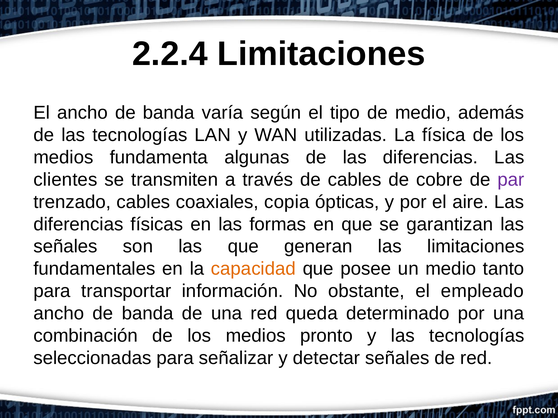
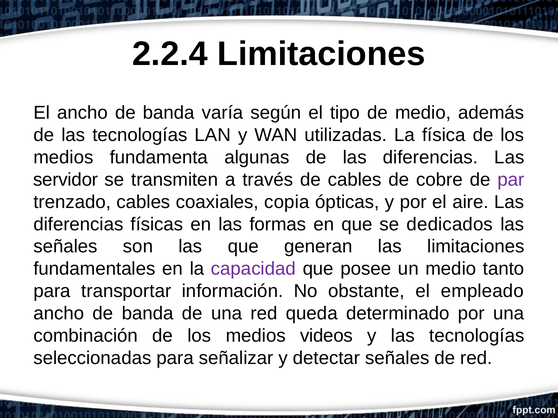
clientes: clientes -> servidor
garantizan: garantizan -> dedicados
capacidad colour: orange -> purple
pronto: pronto -> videos
